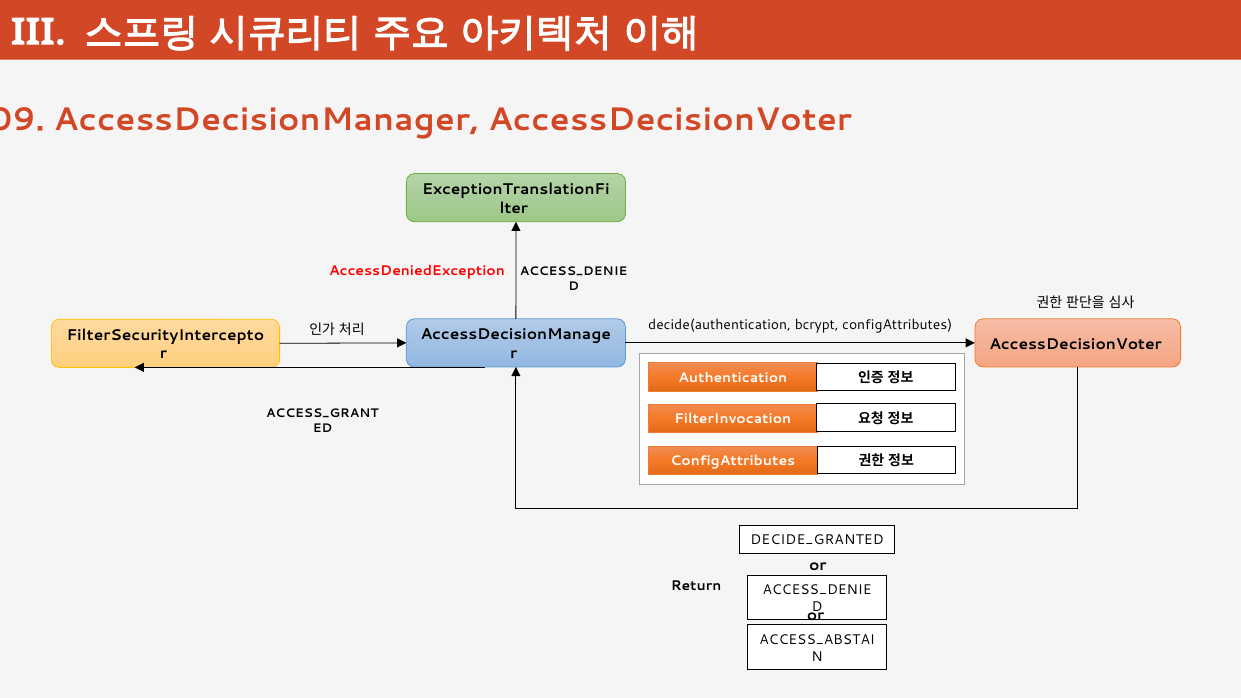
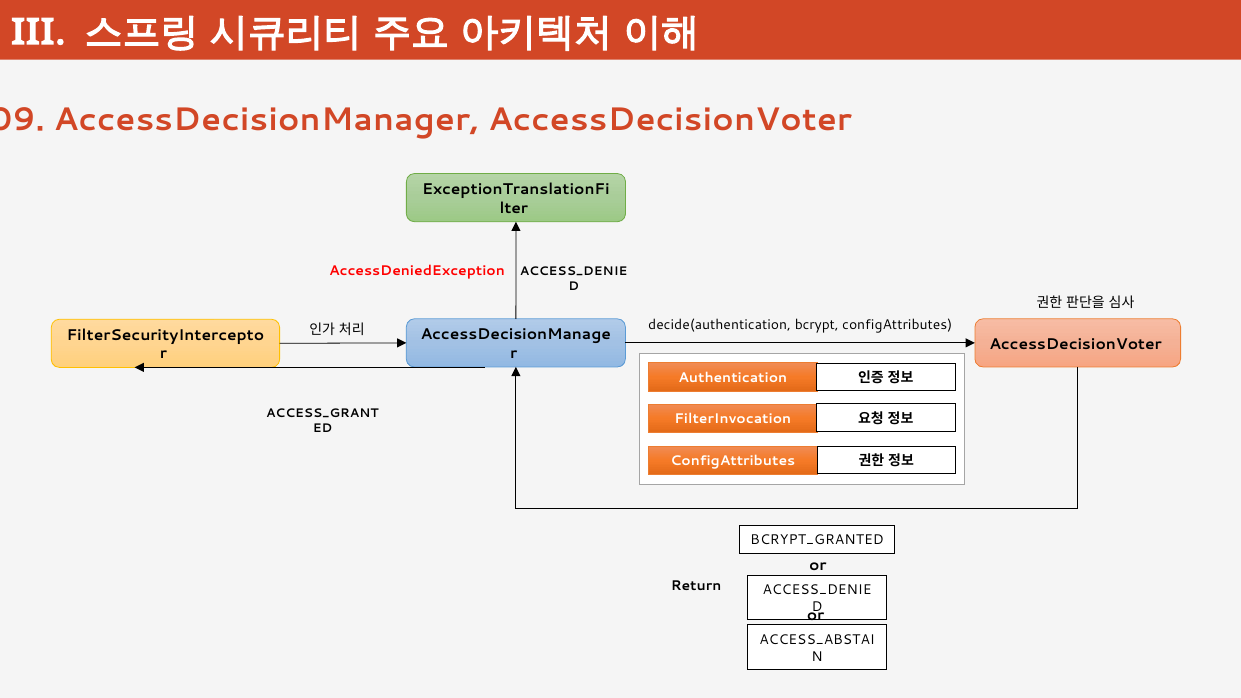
DECIDE_GRANTED: DECIDE_GRANTED -> BCRYPT_GRANTED
